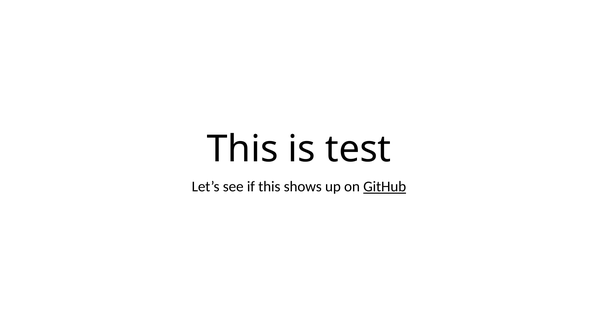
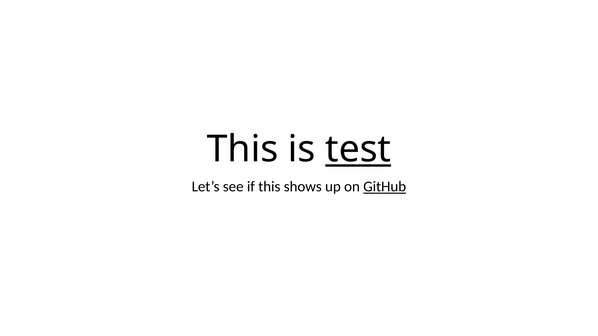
test underline: none -> present
